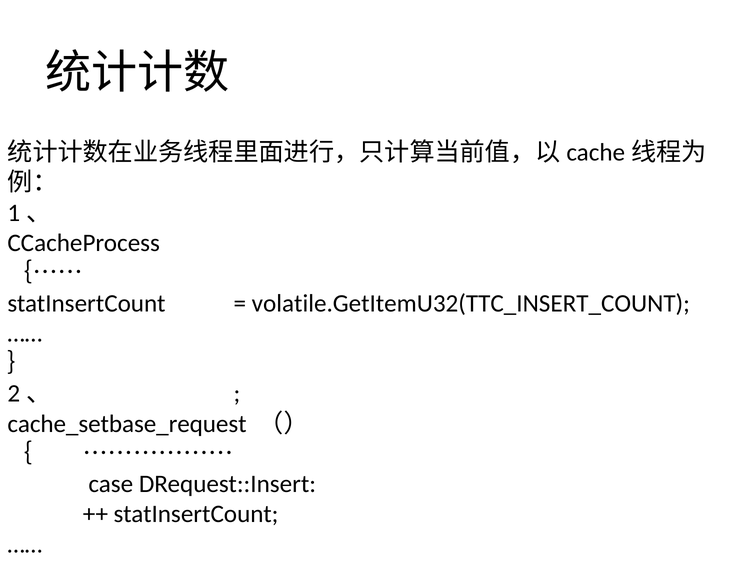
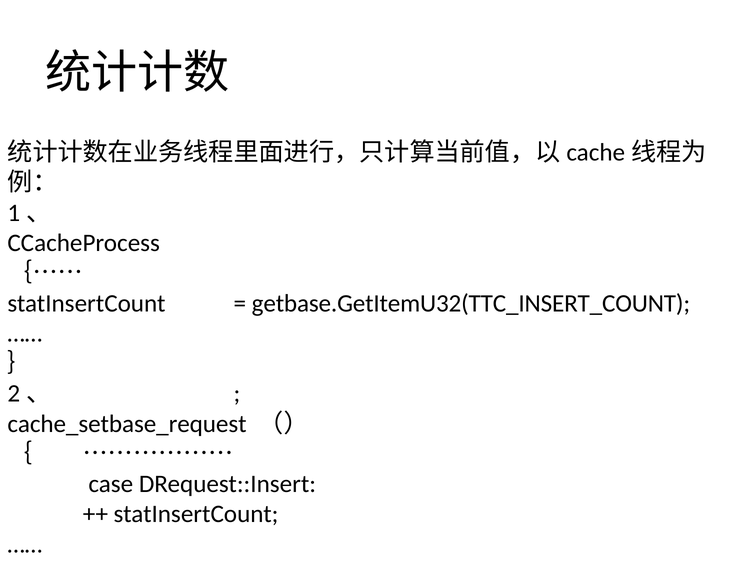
volatile.GetItemU32(TTC_INSERT_COUNT: volatile.GetItemU32(TTC_INSERT_COUNT -> getbase.GetItemU32(TTC_INSERT_COUNT
